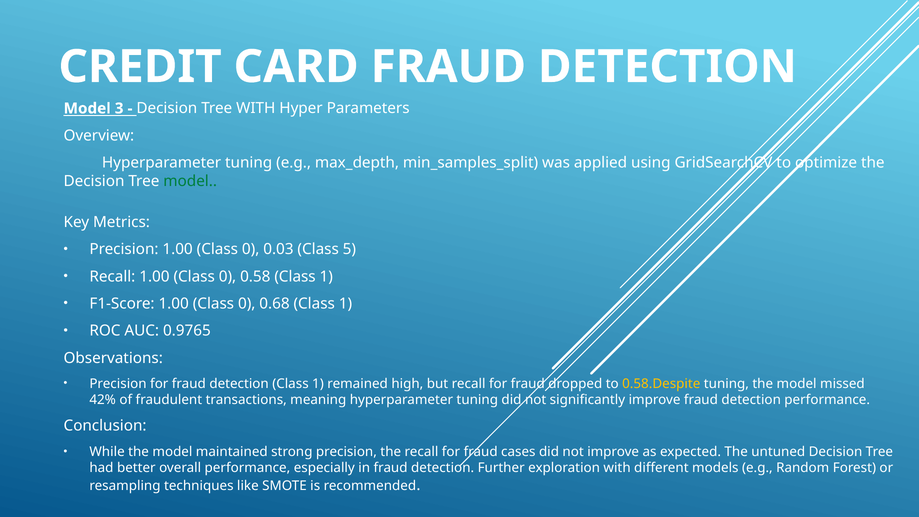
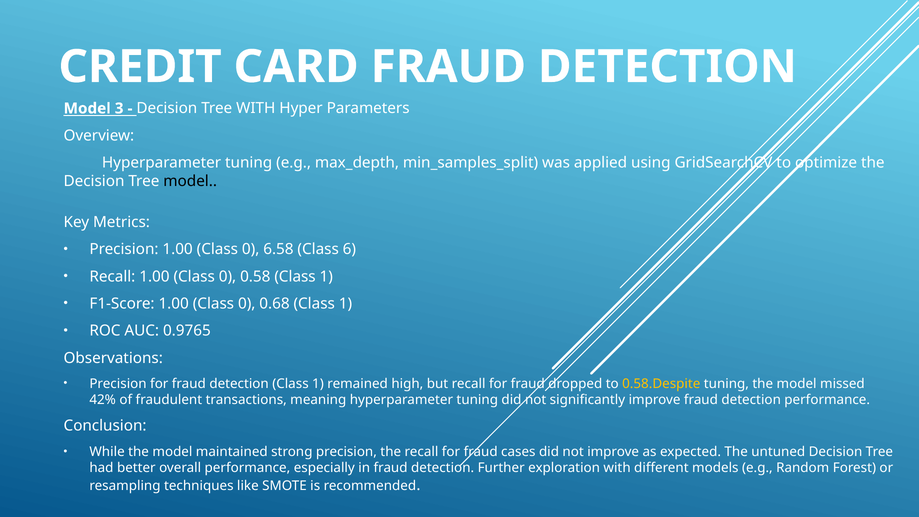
model at (190, 181) colour: green -> black
0.03: 0.03 -> 6.58
5: 5 -> 6
